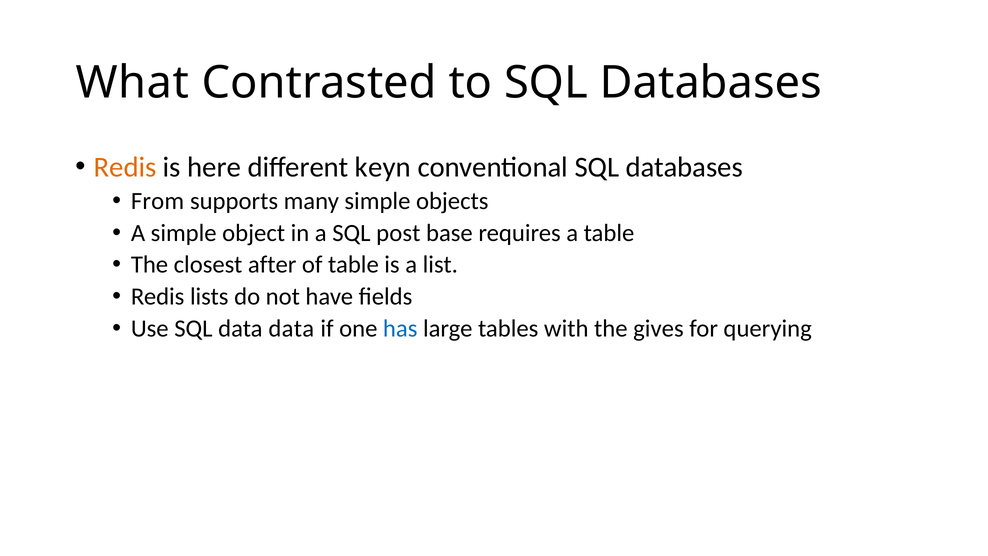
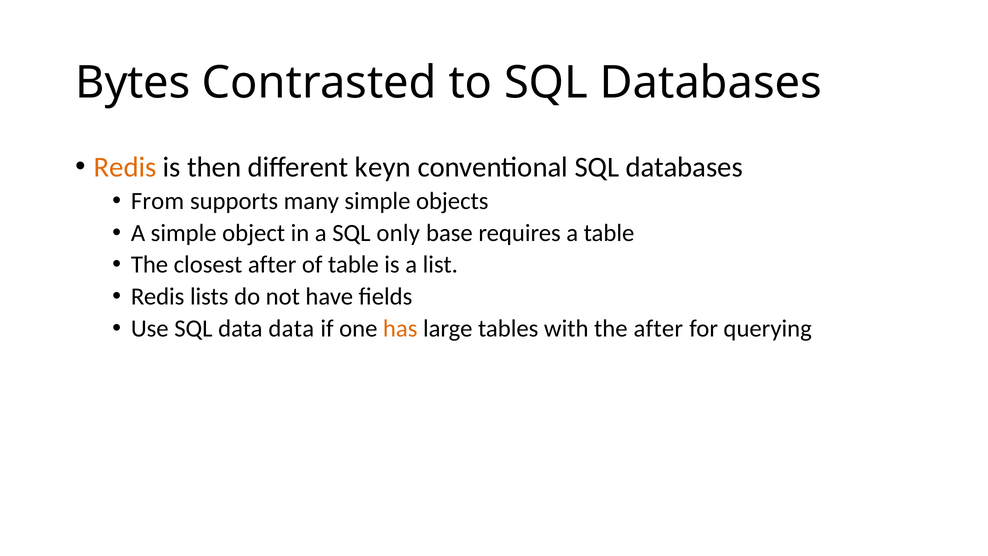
What: What -> Bytes
here: here -> then
post: post -> only
has colour: blue -> orange
the gives: gives -> after
